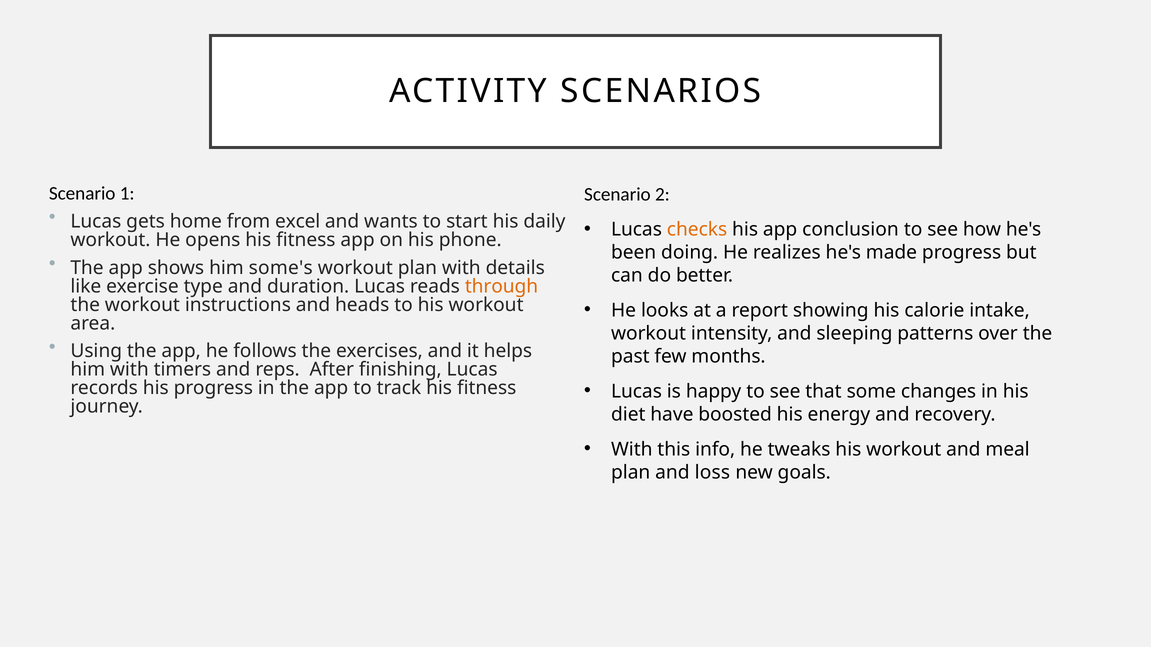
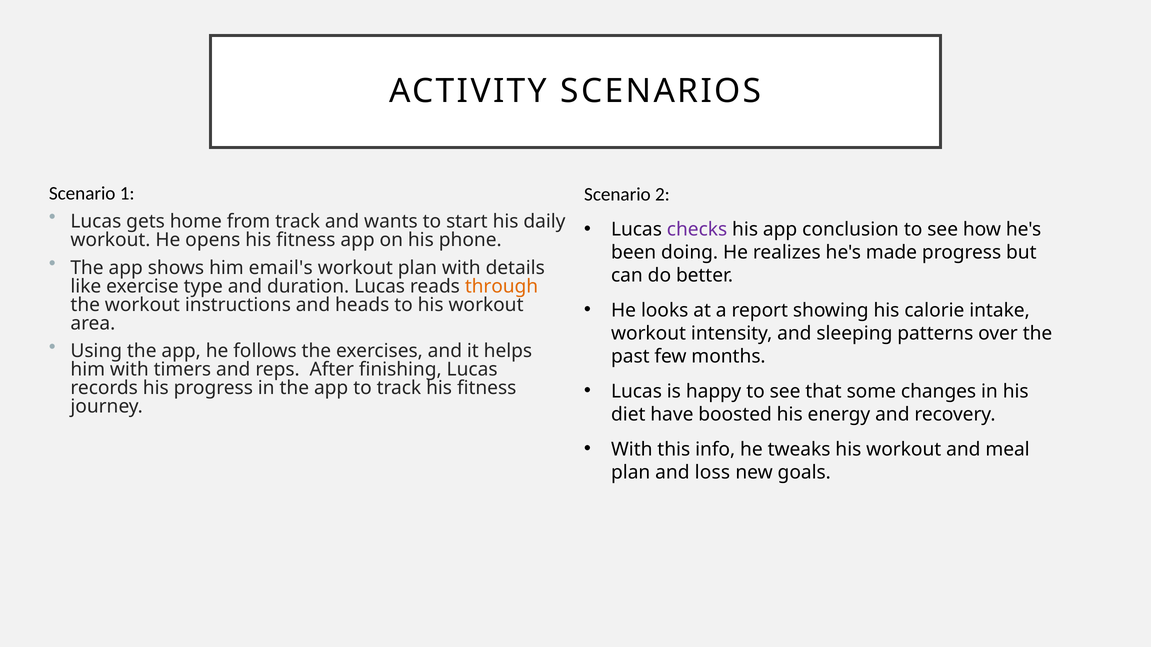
from excel: excel -> track
checks colour: orange -> purple
some's: some's -> email's
